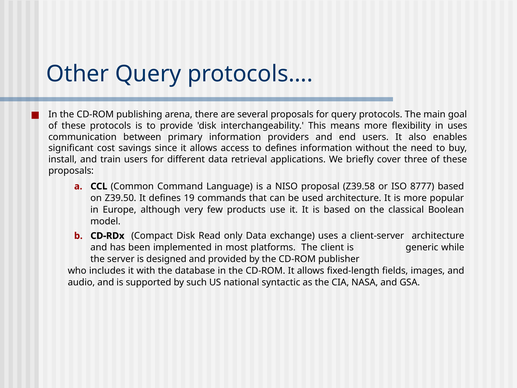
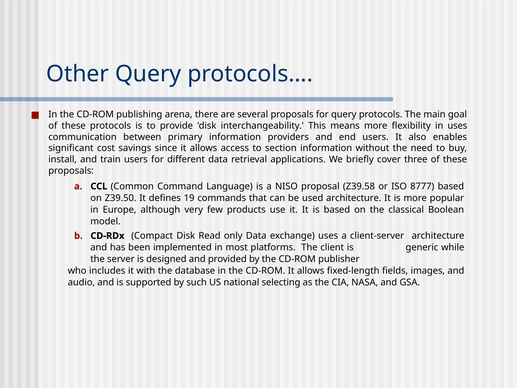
to defines: defines -> section
syntactic: syntactic -> selecting
